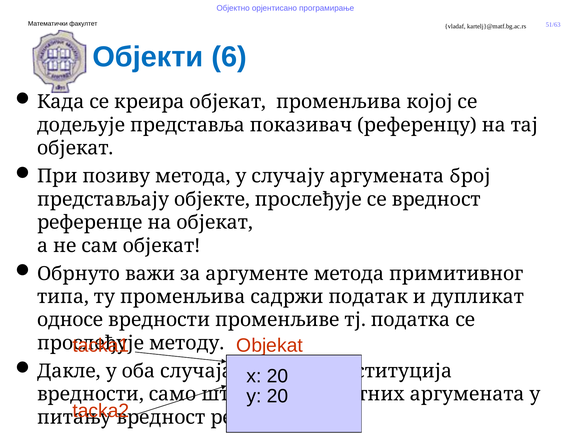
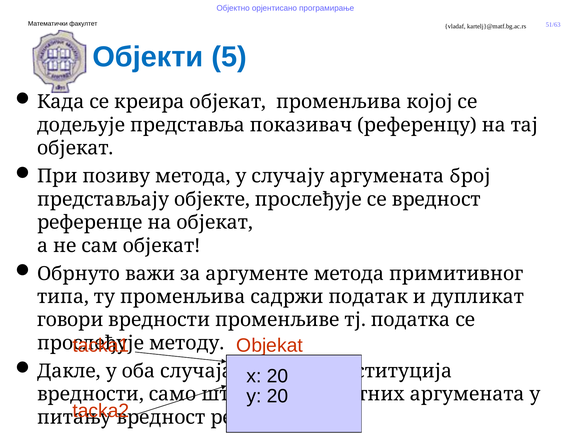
6: 6 -> 5
односе: односе -> говори
